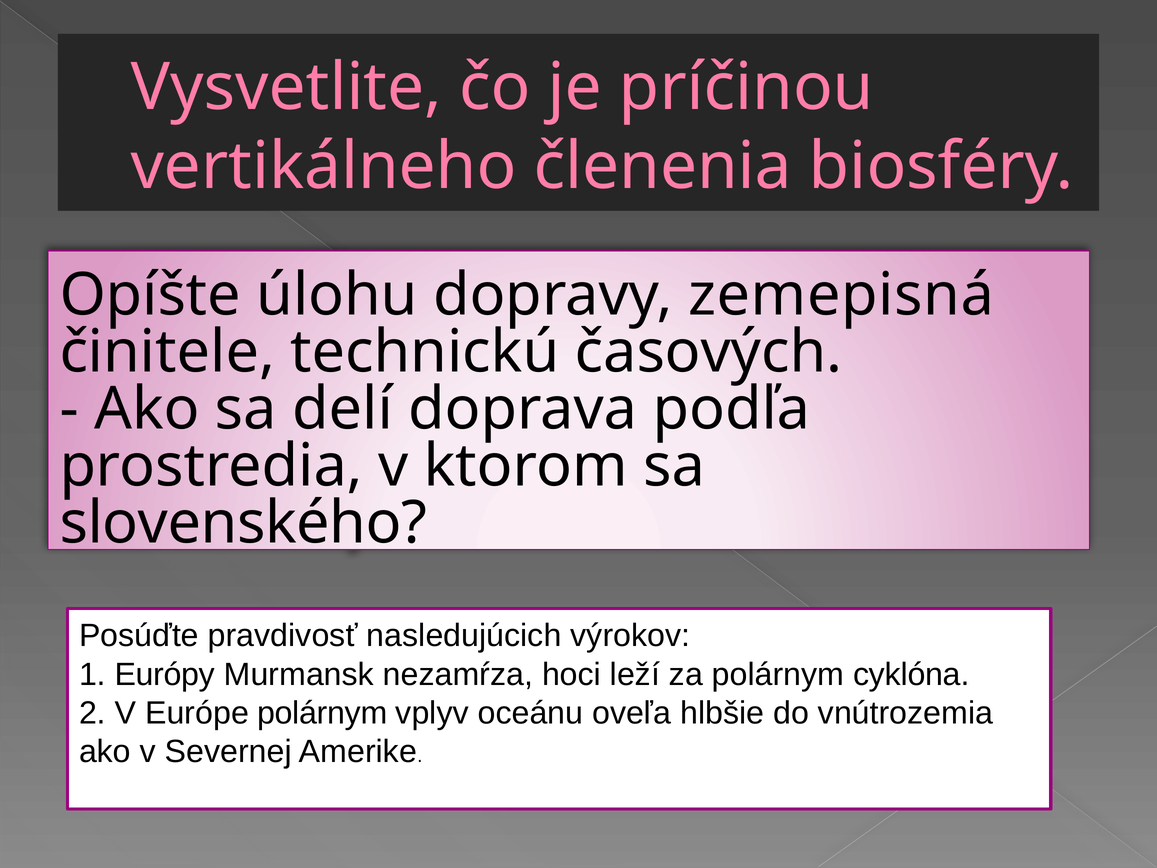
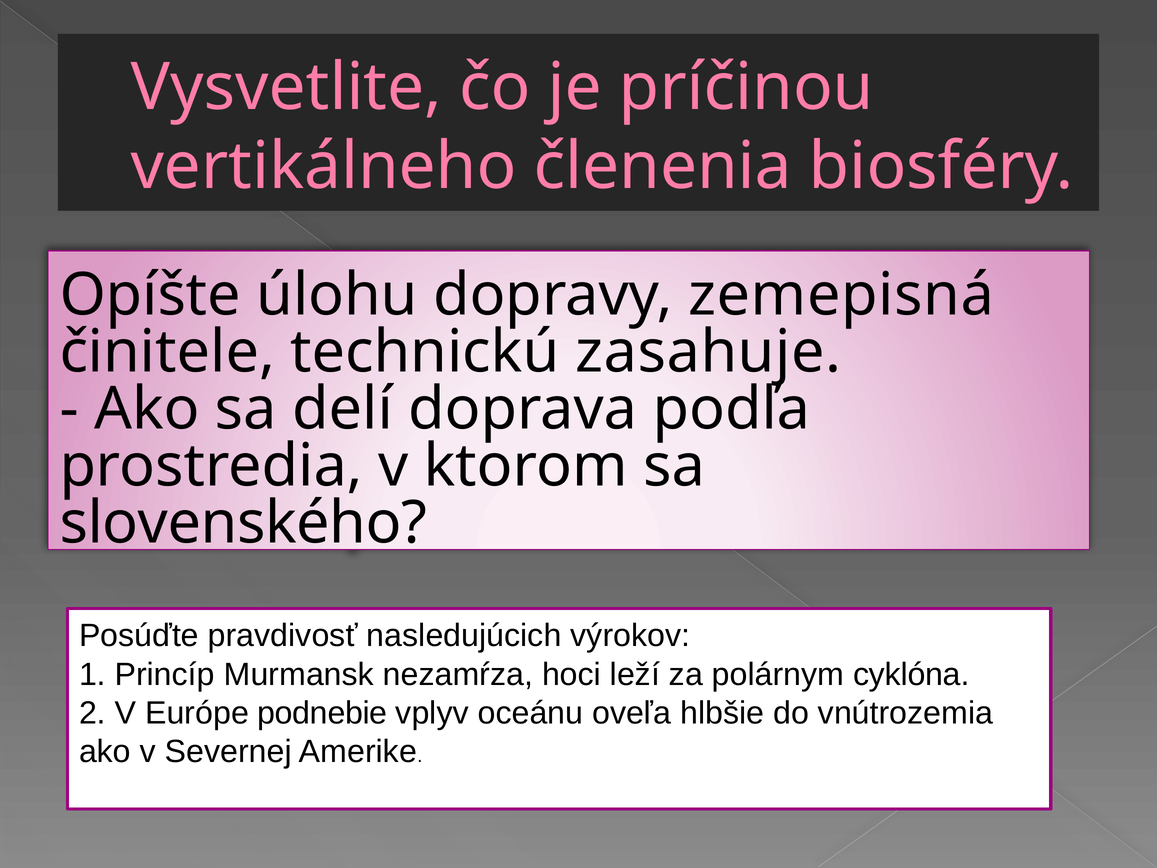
časových: časových -> zasahuje
Európy: Európy -> Princíp
Európe polárnym: polárnym -> podnebie
